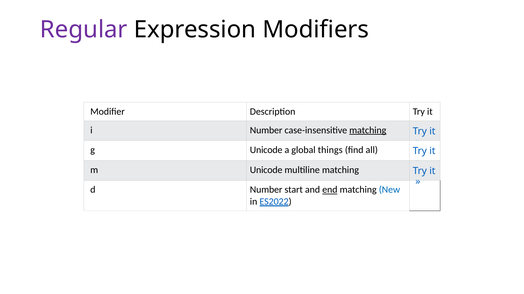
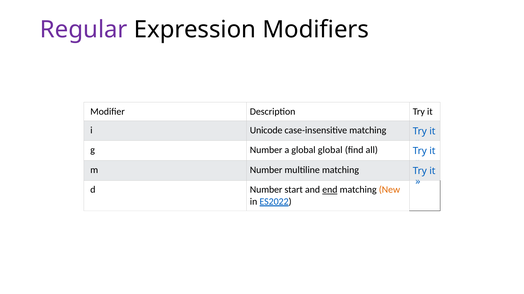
i Number: Number -> Unicode
matching at (368, 130) underline: present -> none
g Unicode: Unicode -> Number
global things: things -> global
m Unicode: Unicode -> Number
New colour: blue -> orange
